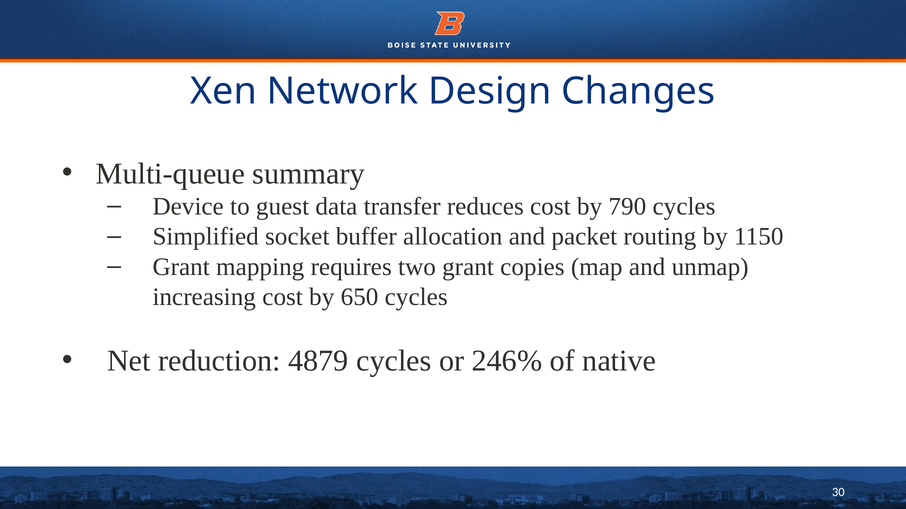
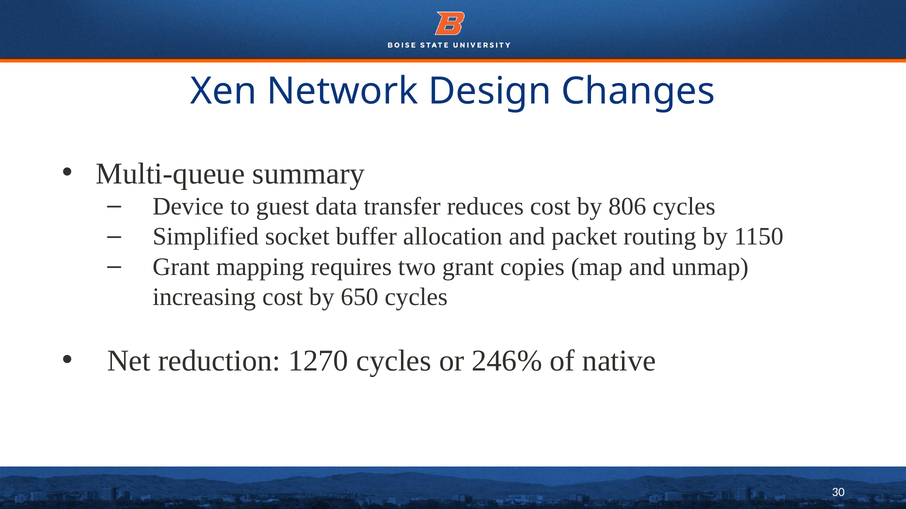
790: 790 -> 806
4879: 4879 -> 1270
